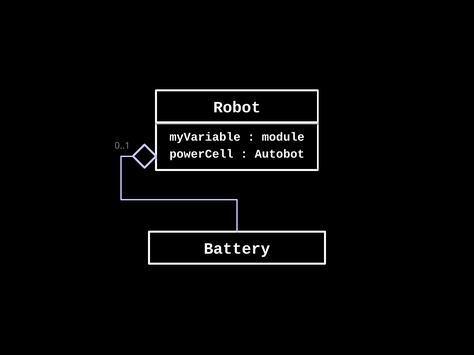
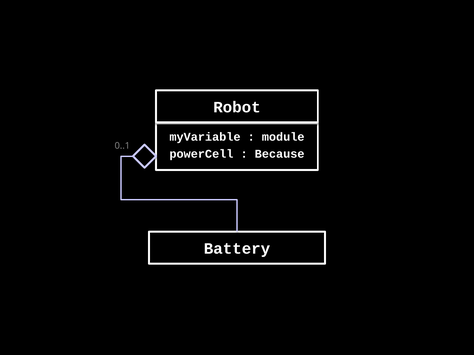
Autobot: Autobot -> Because
